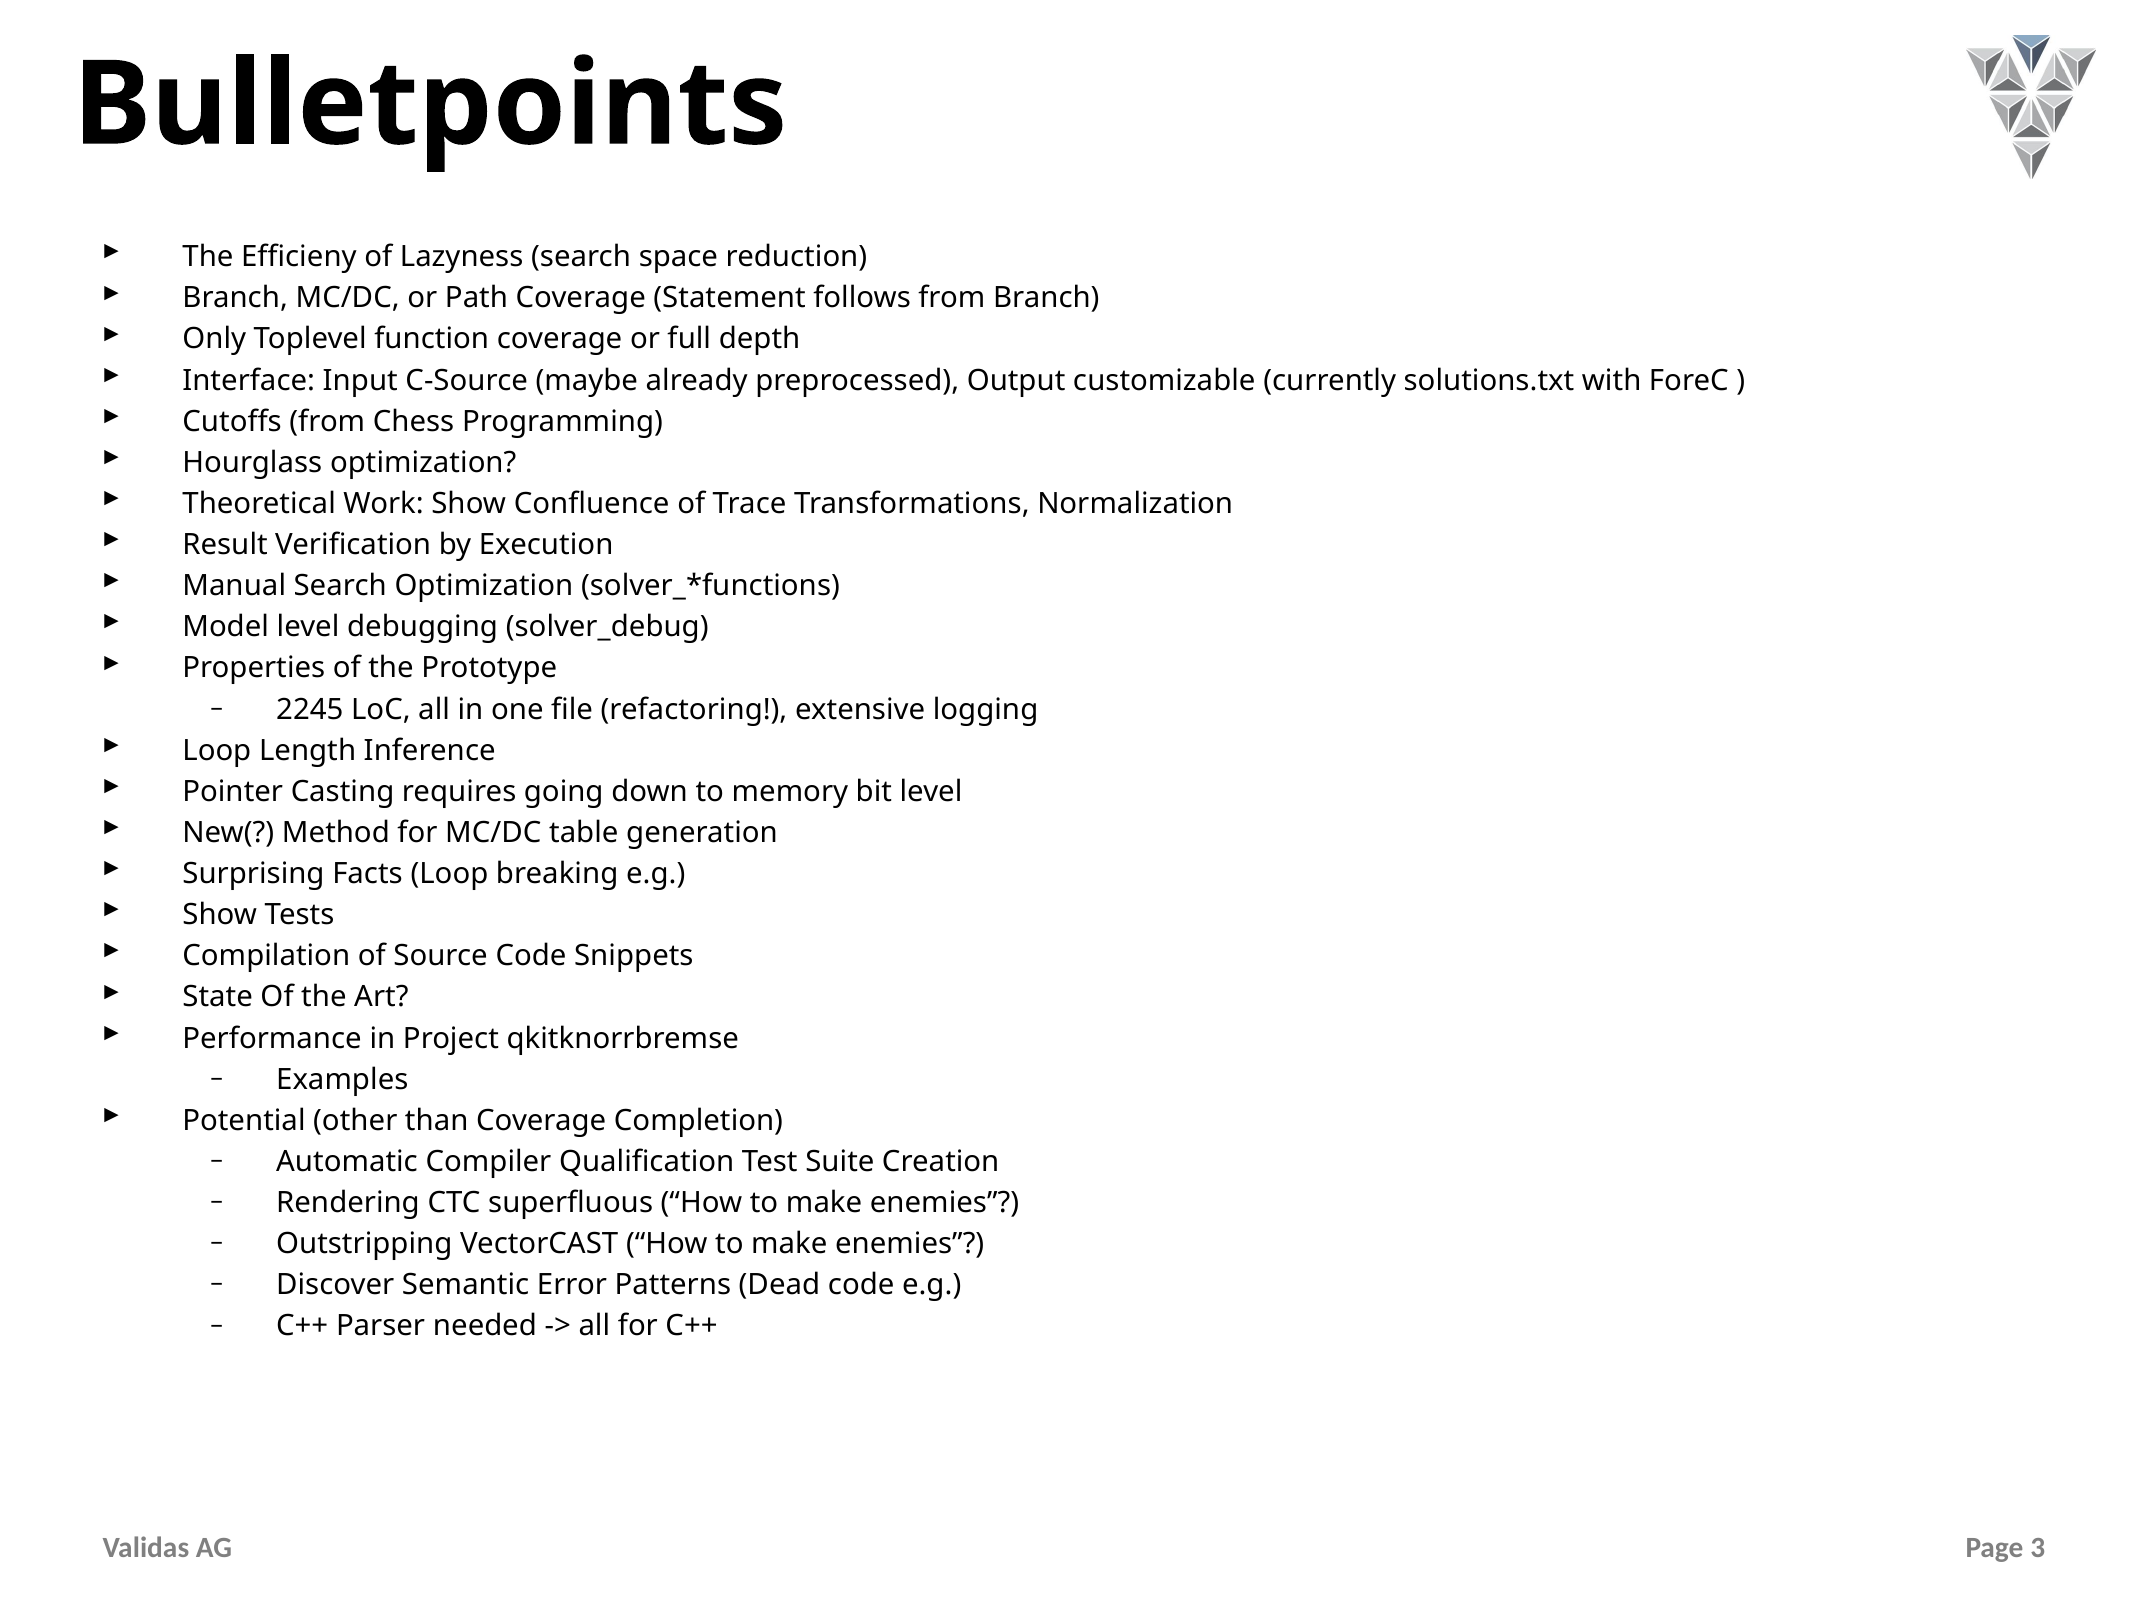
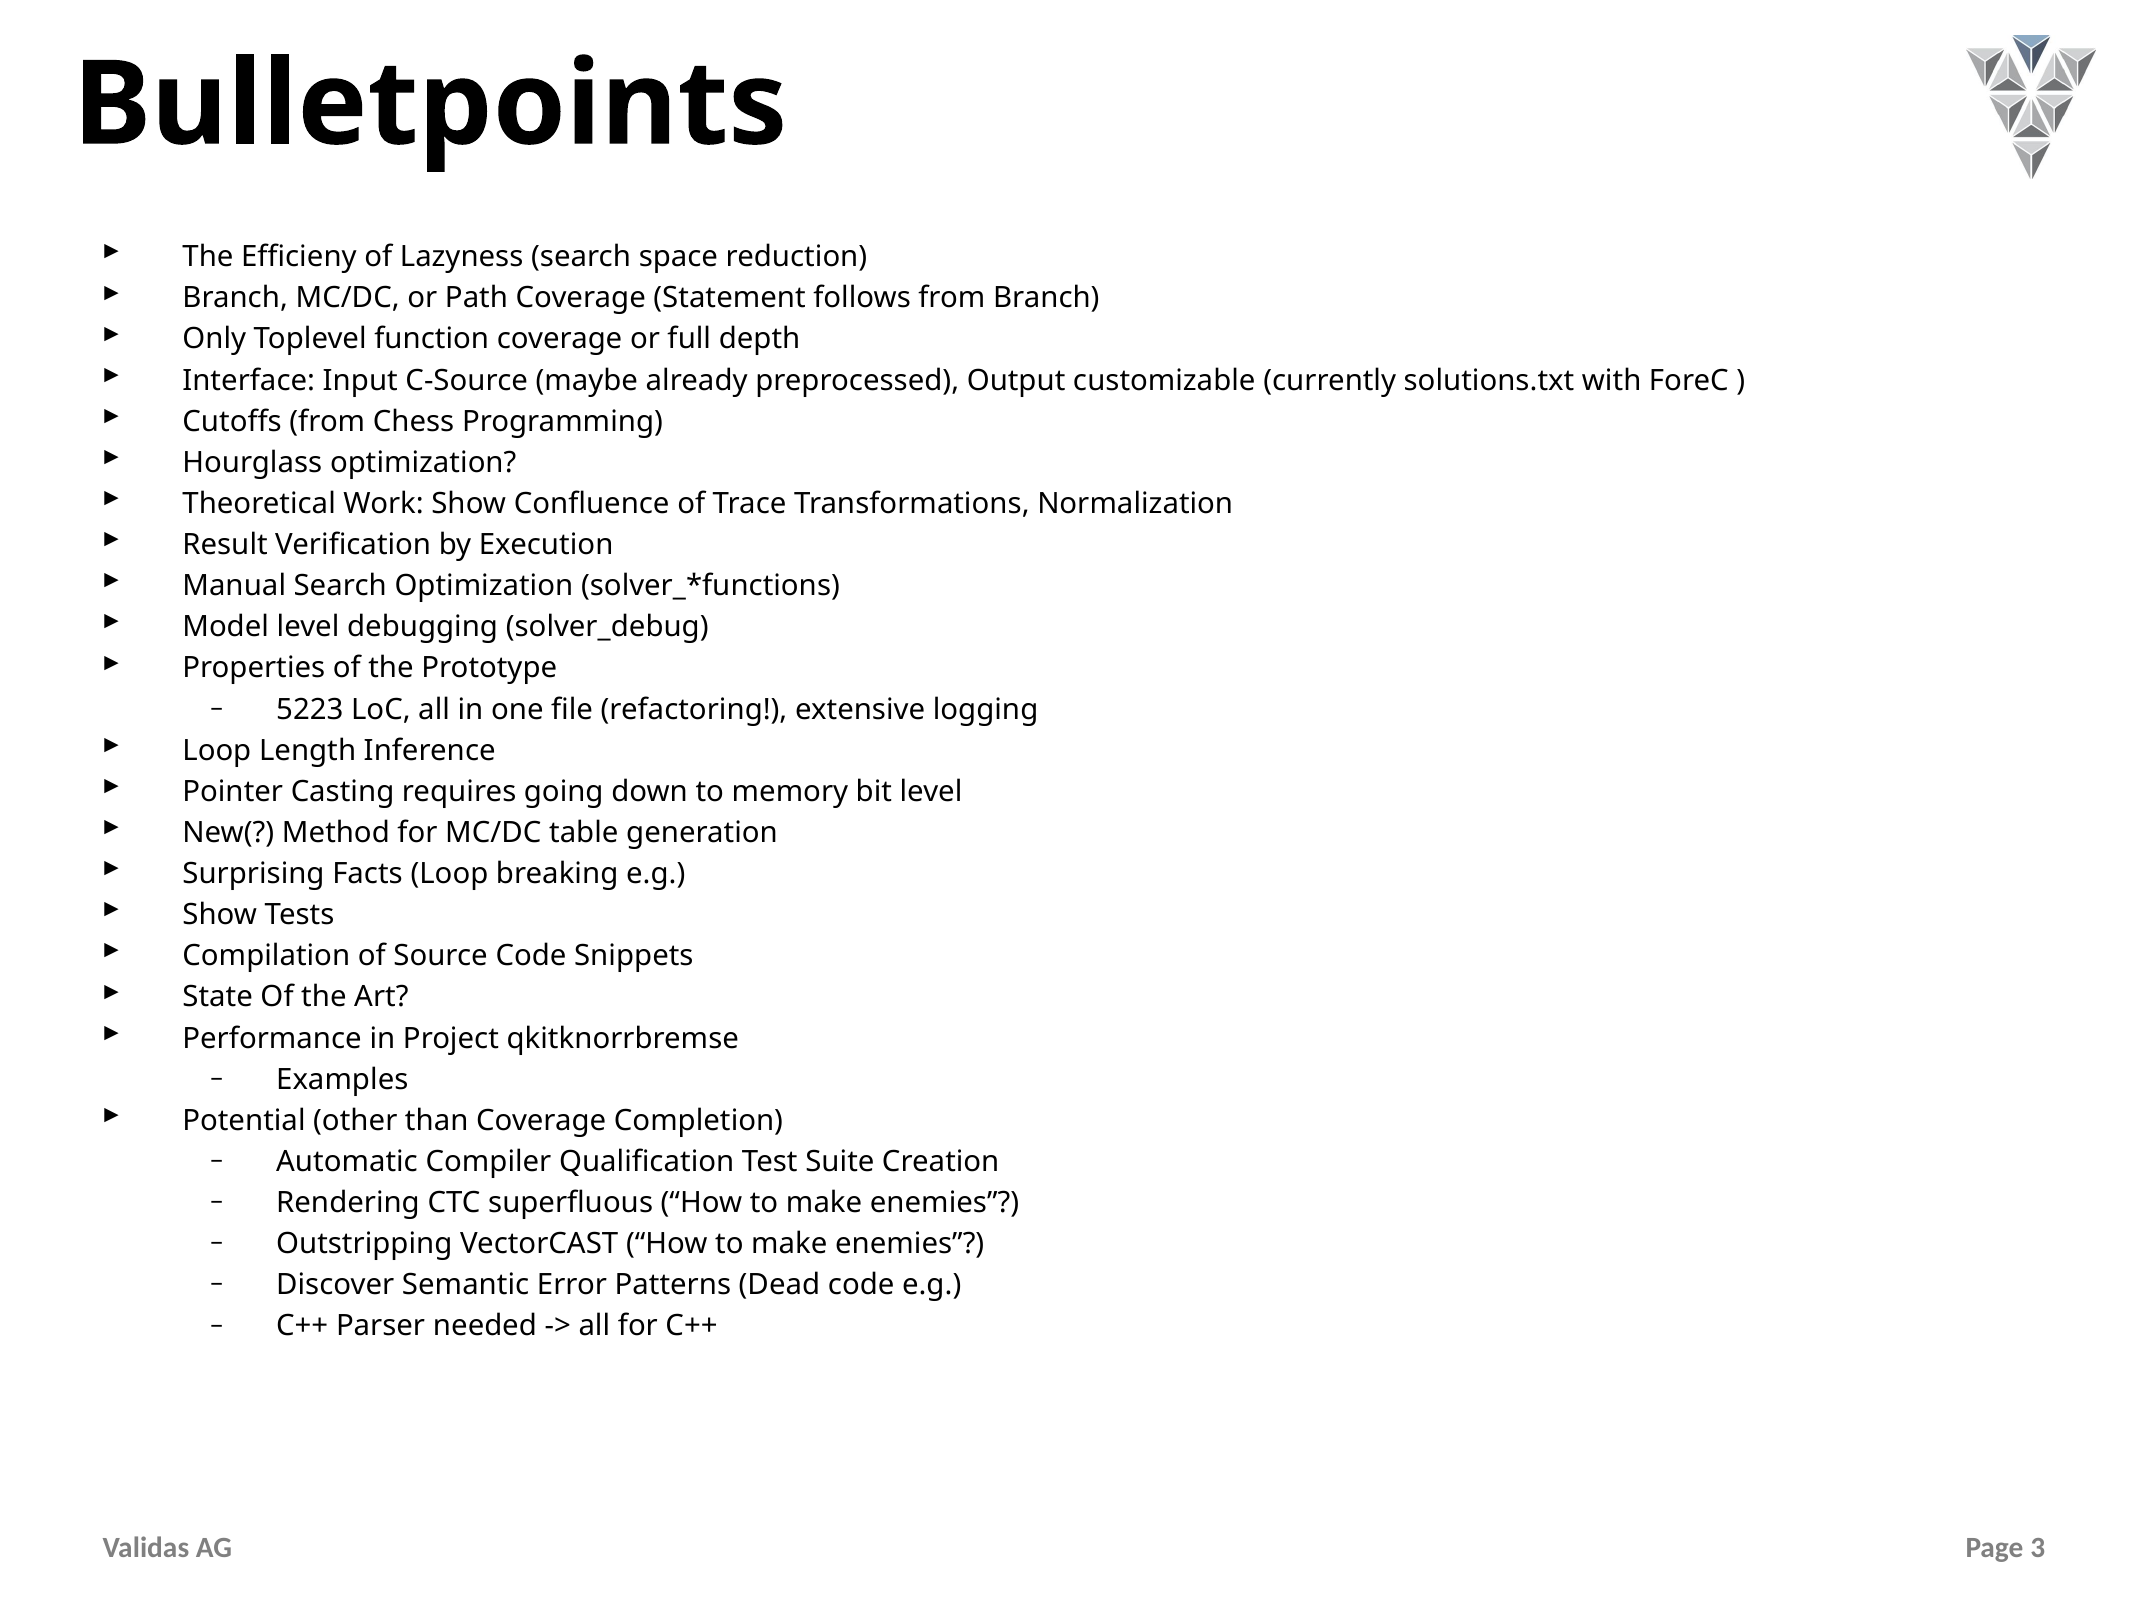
2245: 2245 -> 5223
